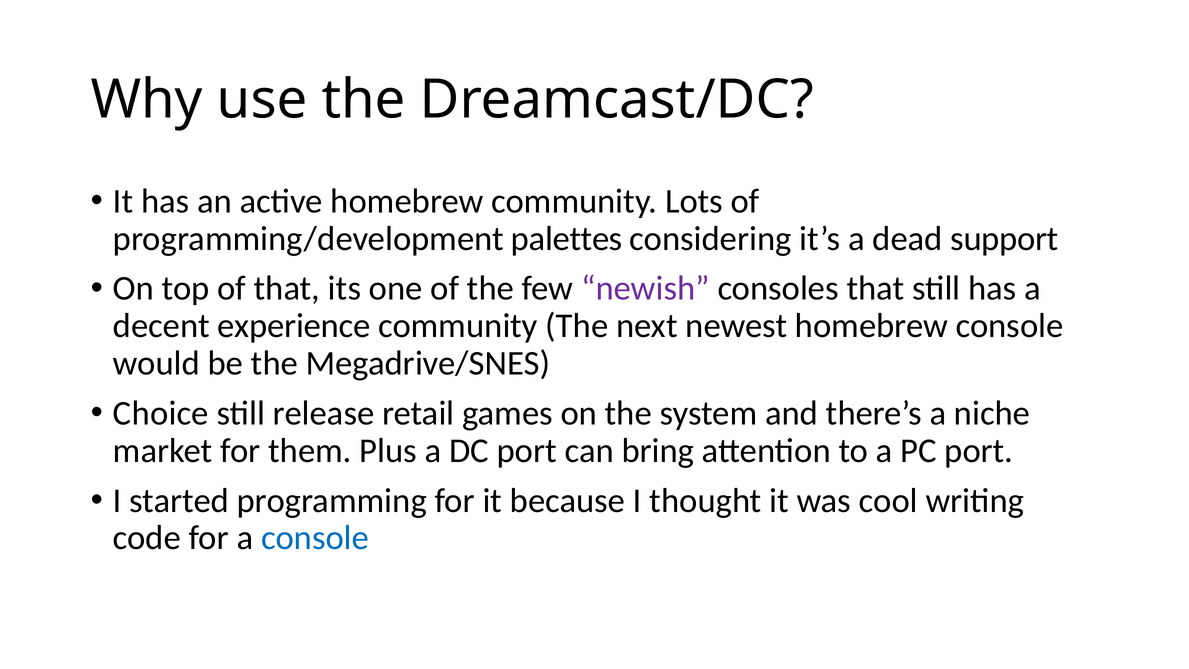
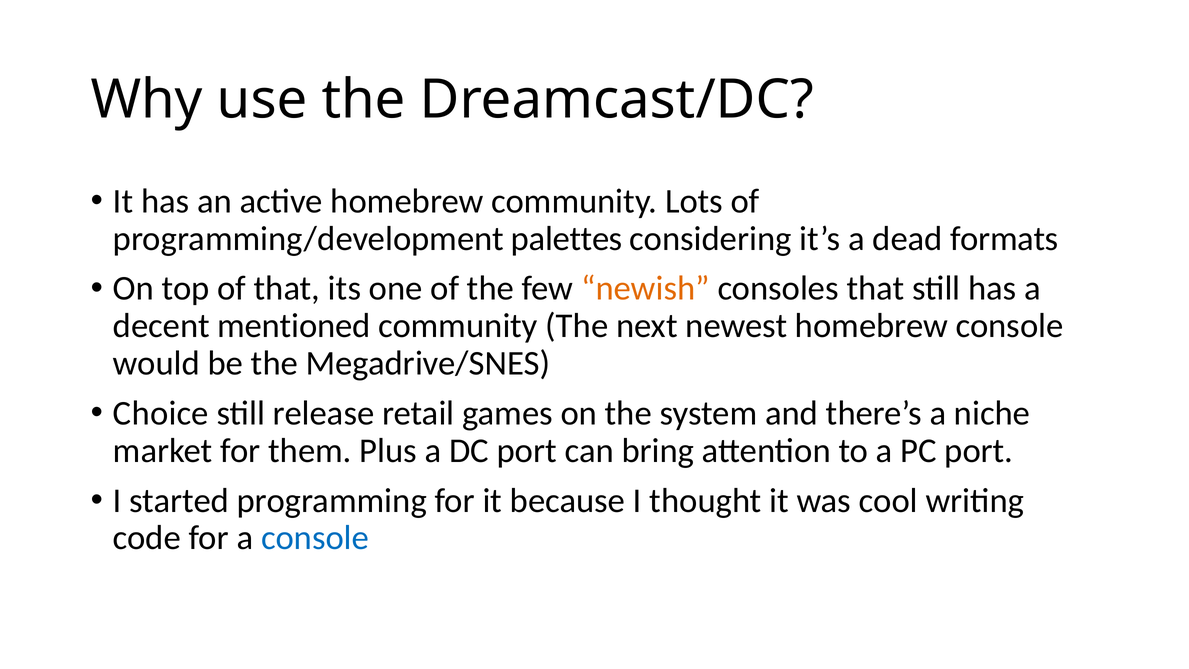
support: support -> formats
newish colour: purple -> orange
experience: experience -> mentioned
